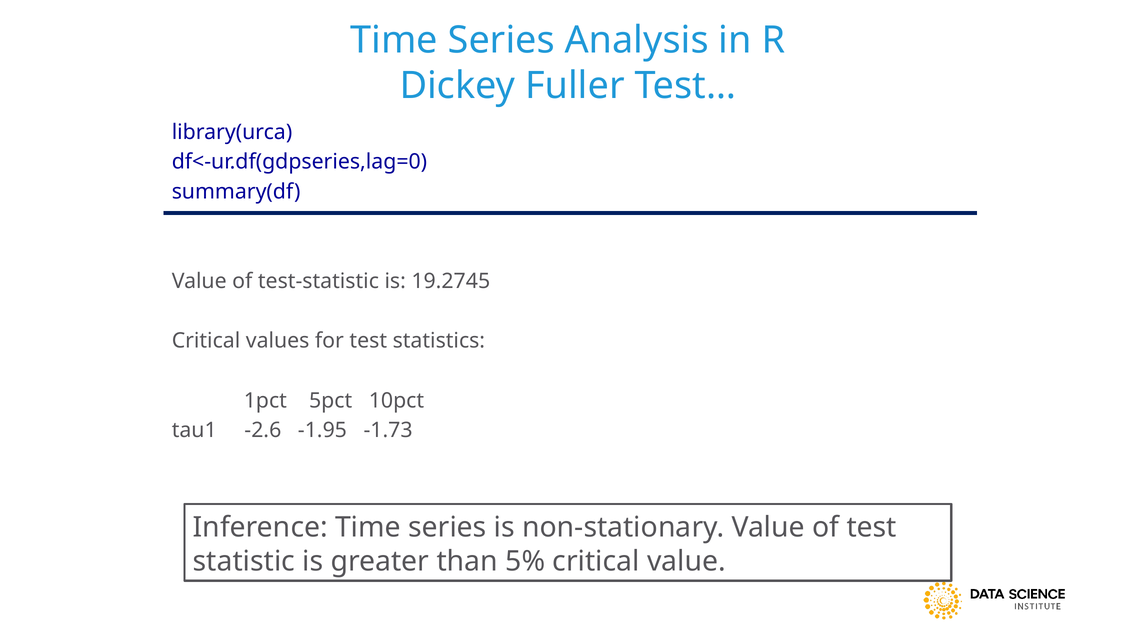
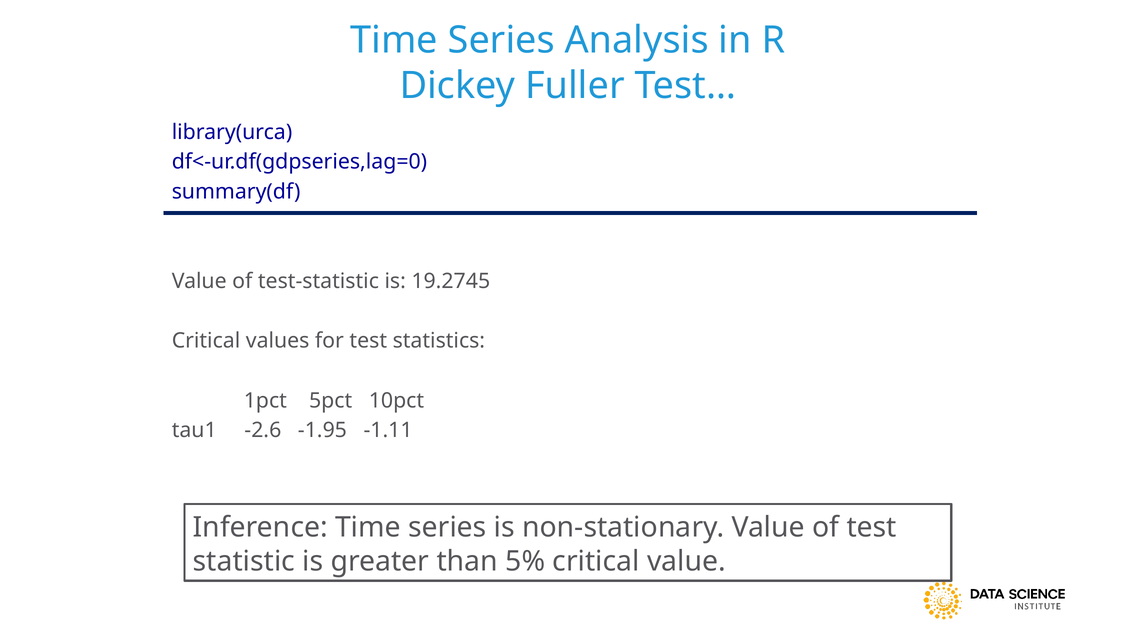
-1.73: -1.73 -> -1.11
